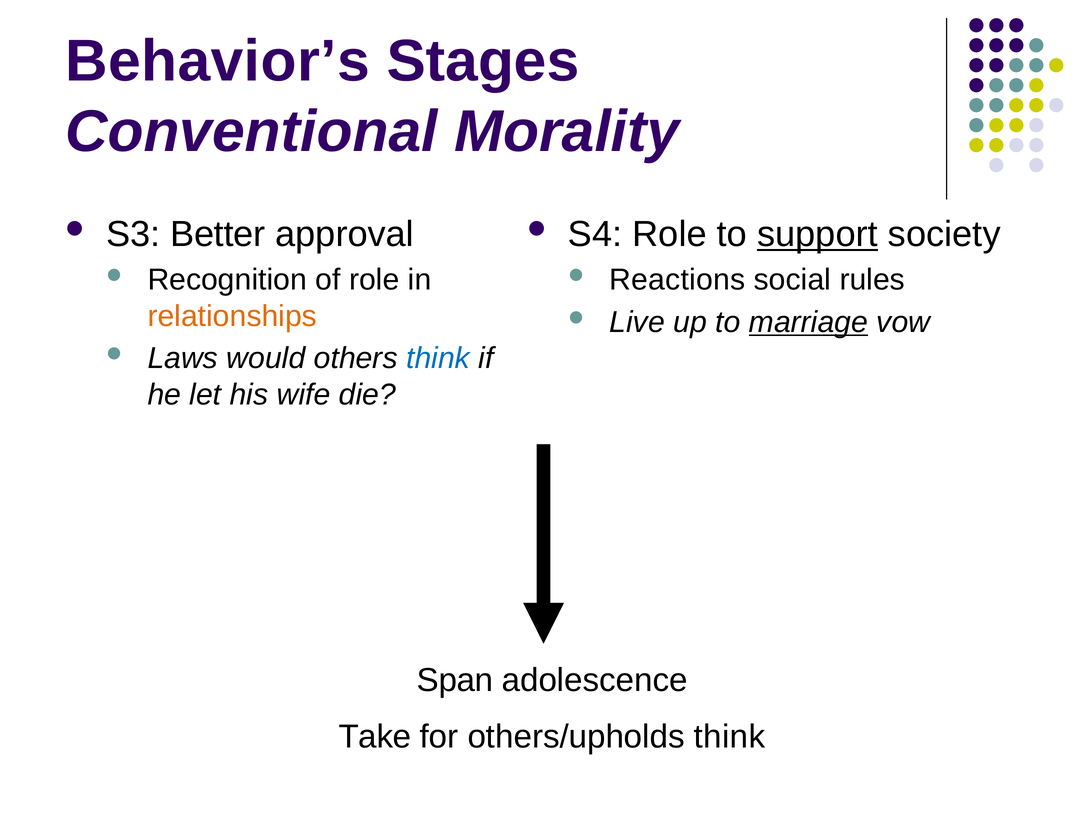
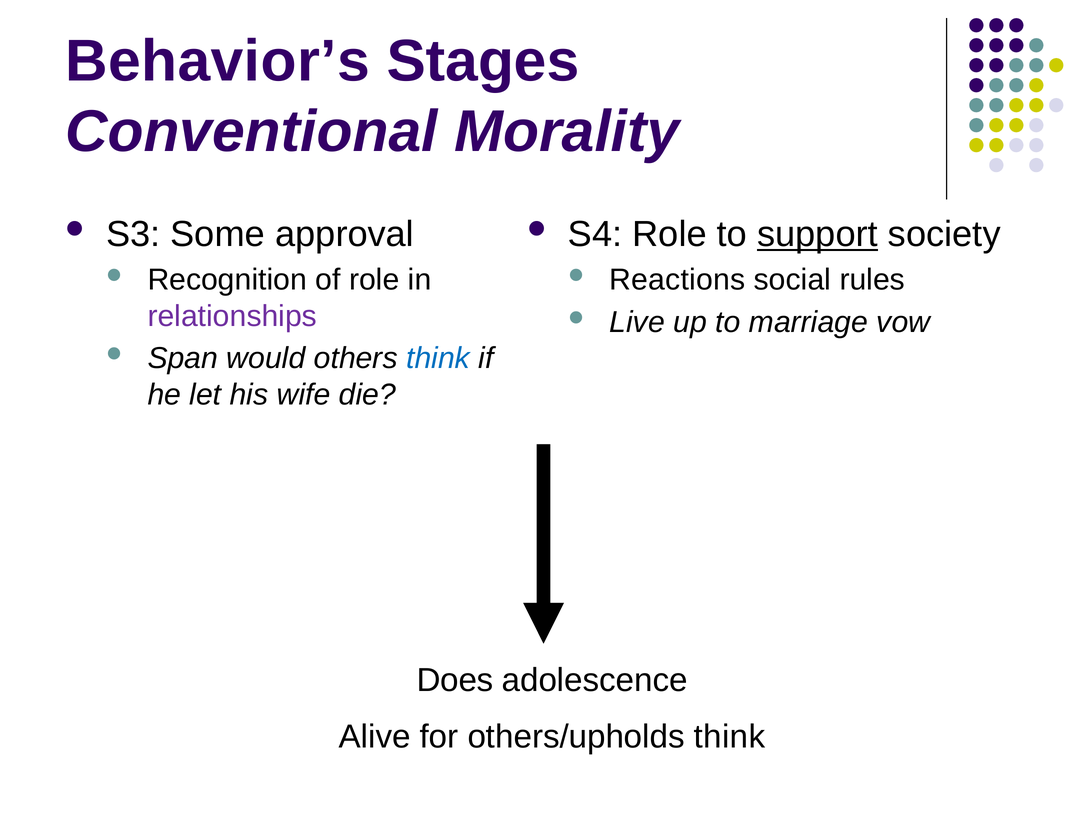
Better: Better -> Some
relationships colour: orange -> purple
marriage underline: present -> none
Laws: Laws -> Span
Span: Span -> Does
Take: Take -> Alive
